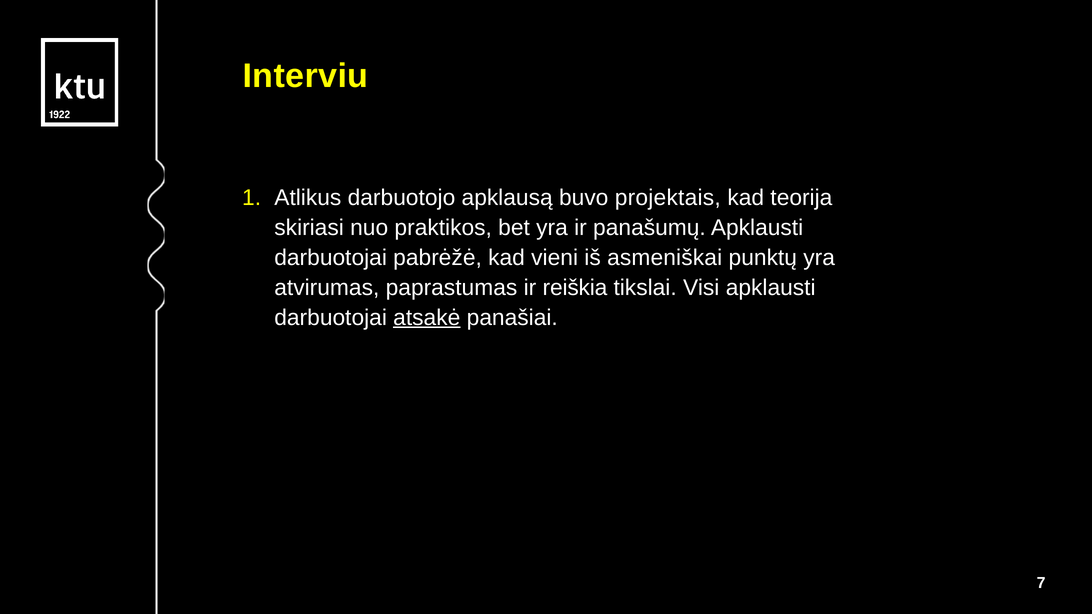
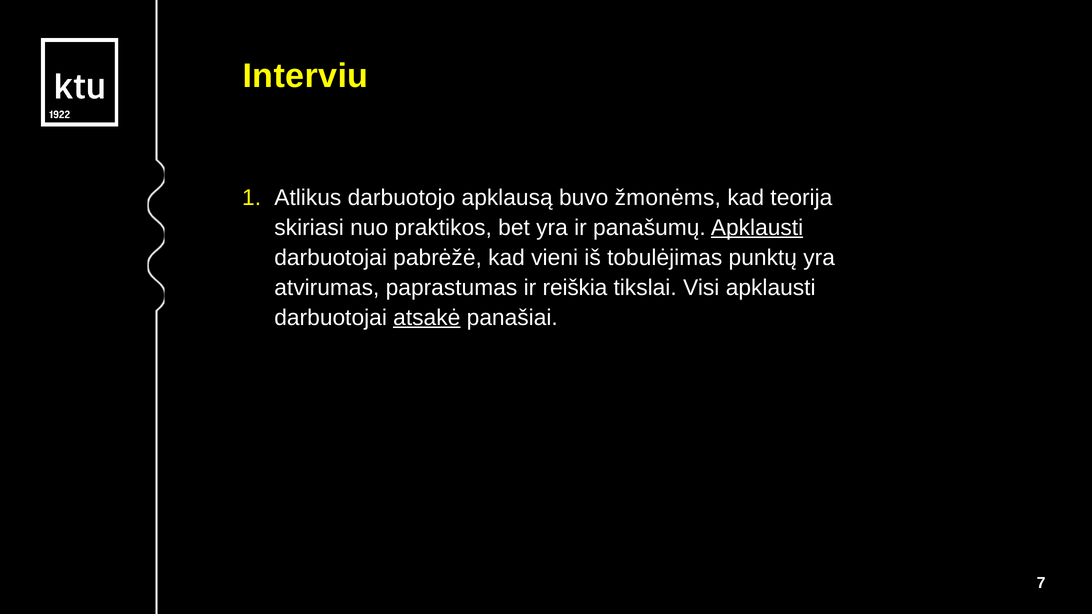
projektais: projektais -> žmonėms
Apklausti at (757, 228) underline: none -> present
asmeniškai: asmeniškai -> tobulėjimas
